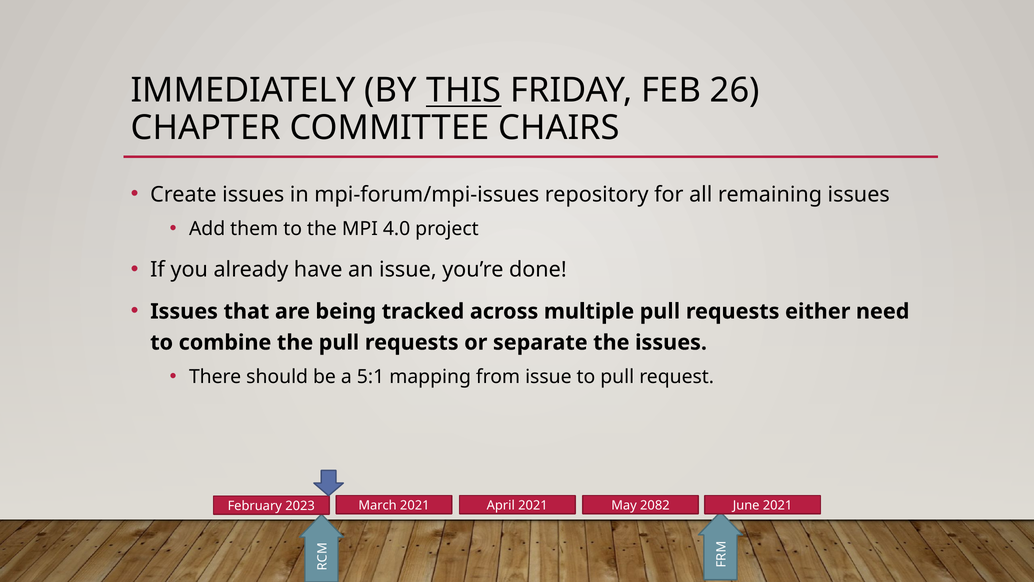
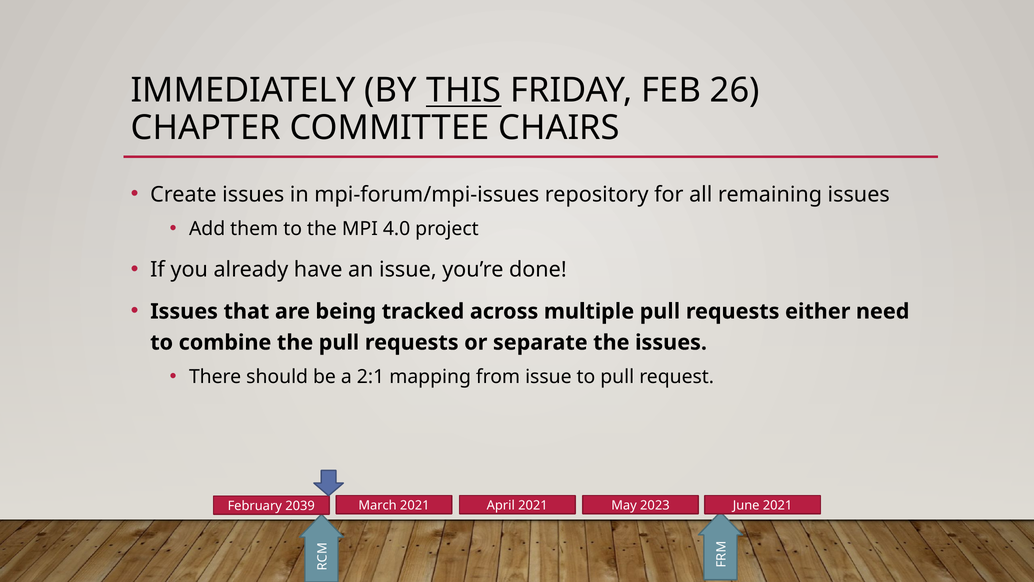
5:1: 5:1 -> 2:1
2023: 2023 -> 2039
2082: 2082 -> 2023
